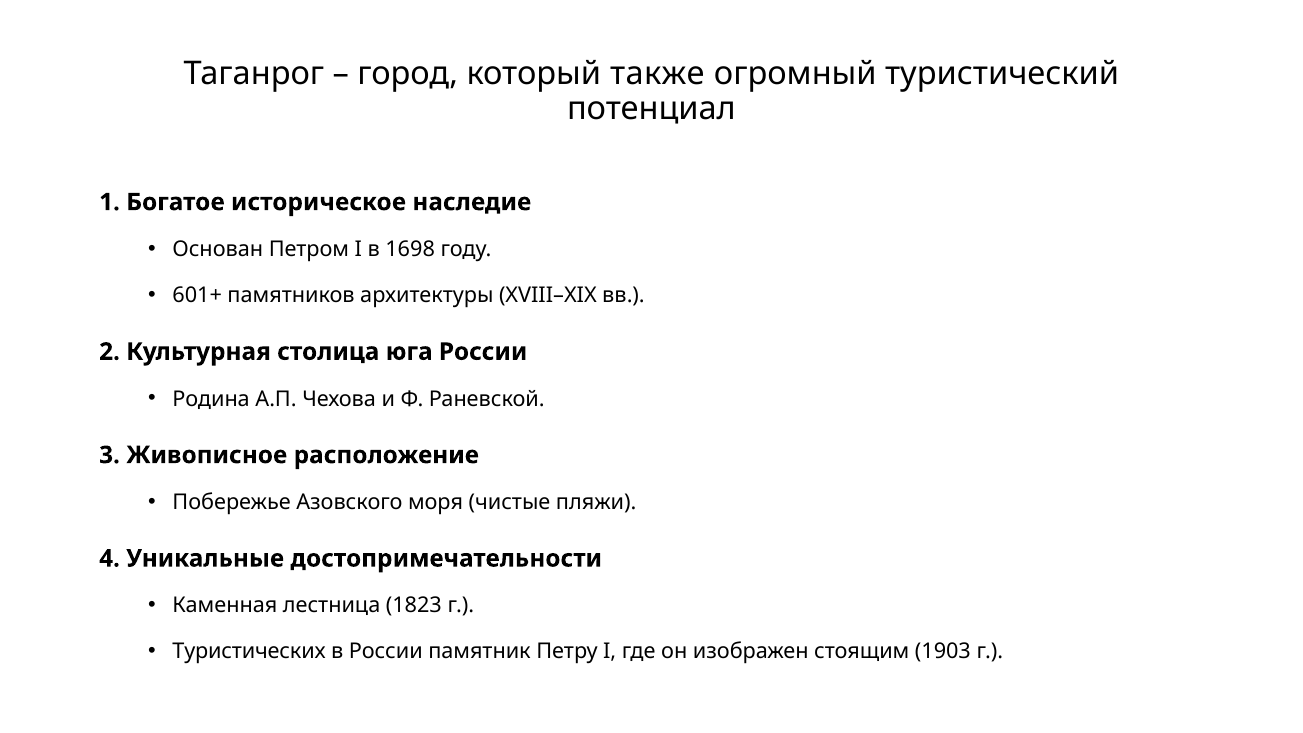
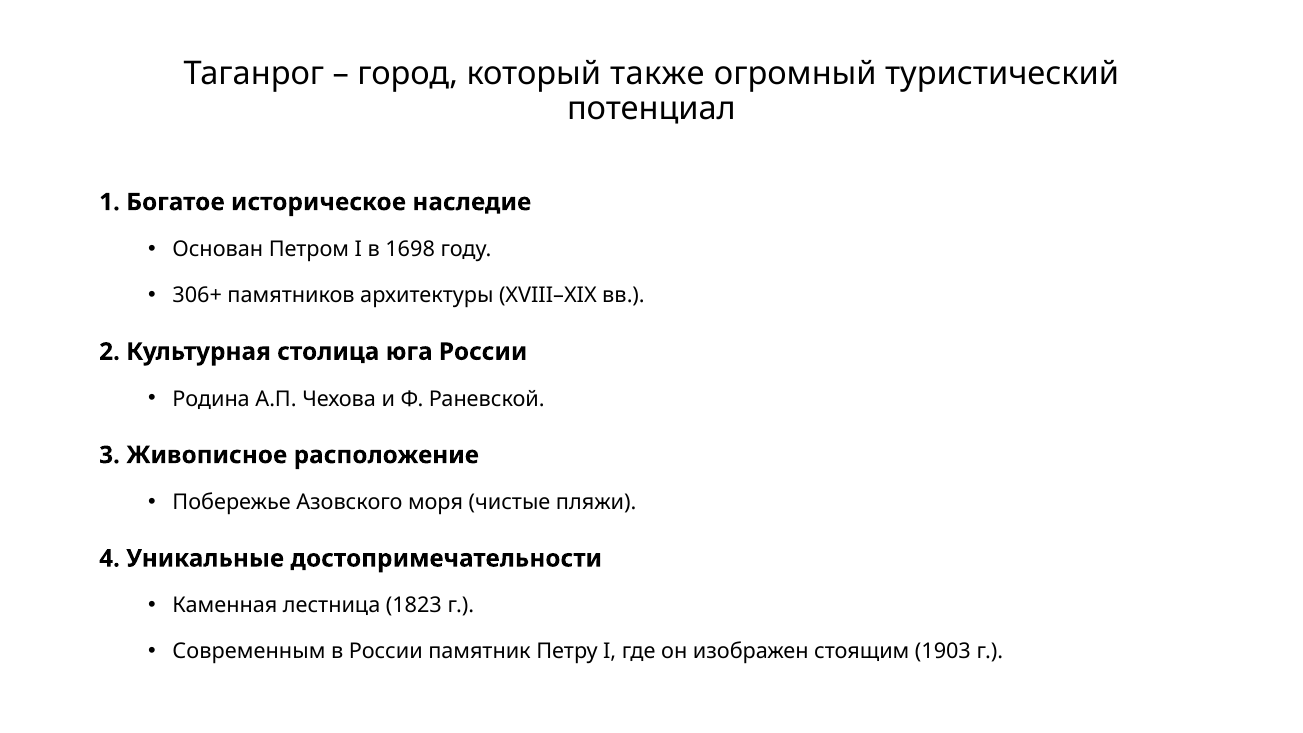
601+: 601+ -> 306+
Туристических: Туристических -> Современным
